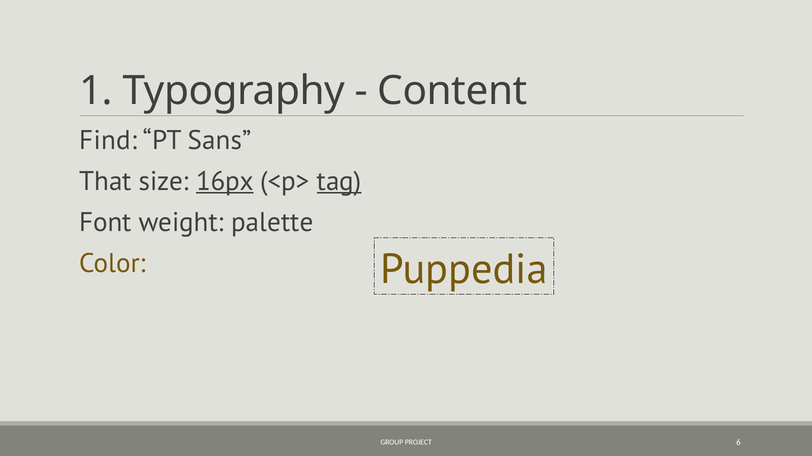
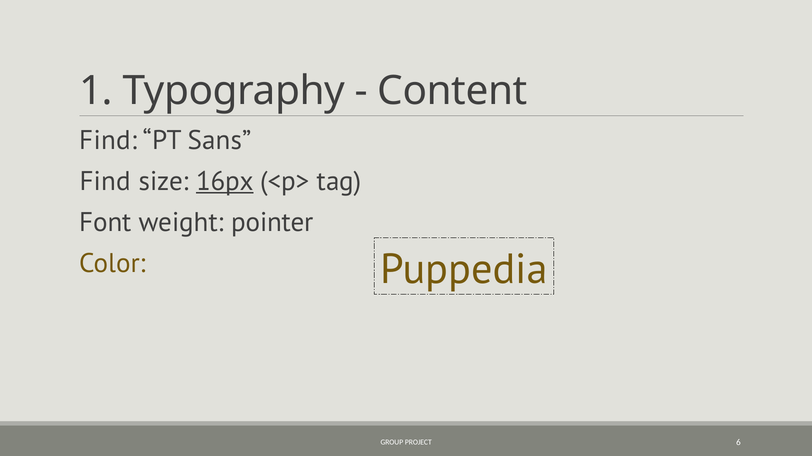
That at (105, 182): That -> Find
tag underline: present -> none
palette: palette -> pointer
